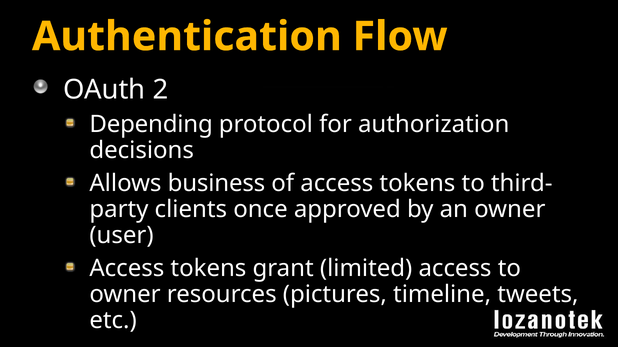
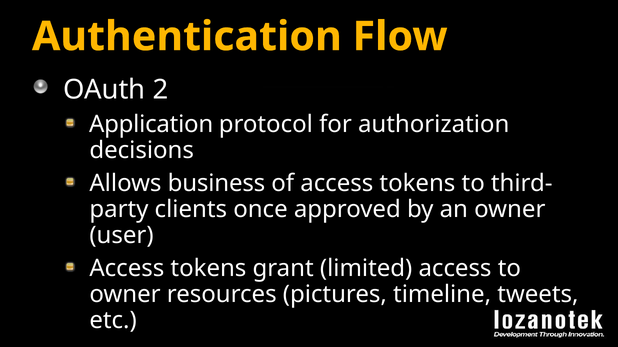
Depending: Depending -> Application
